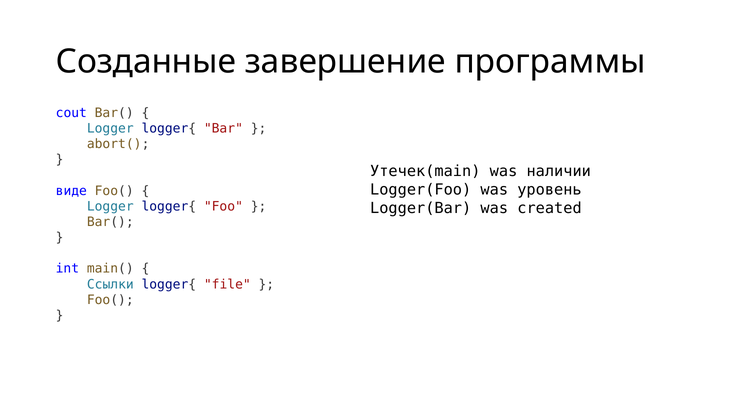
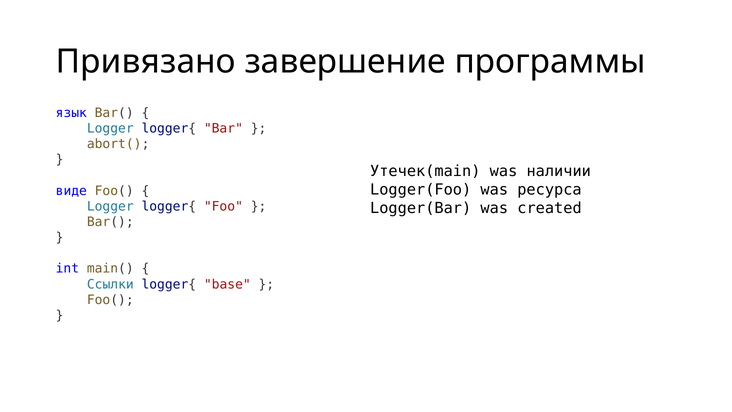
Созданные: Созданные -> Привязано
cout: cout -> язык
уровень: уровень -> ресурса
file: file -> base
